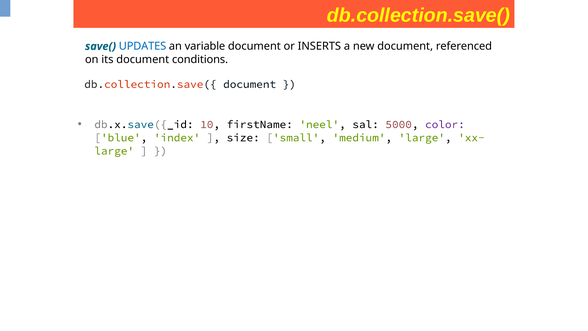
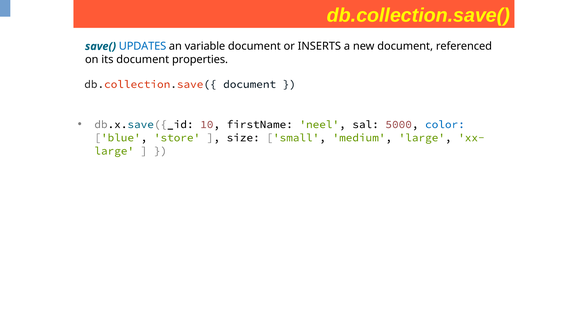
conditions: conditions -> properties
color colour: purple -> blue
index: index -> store
